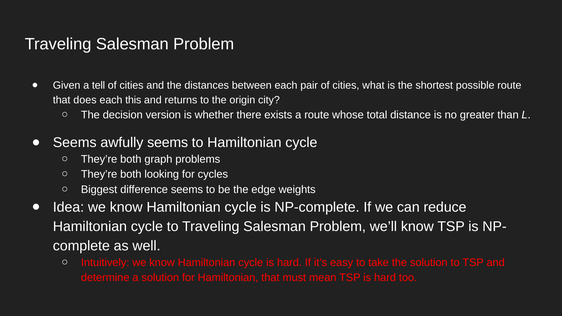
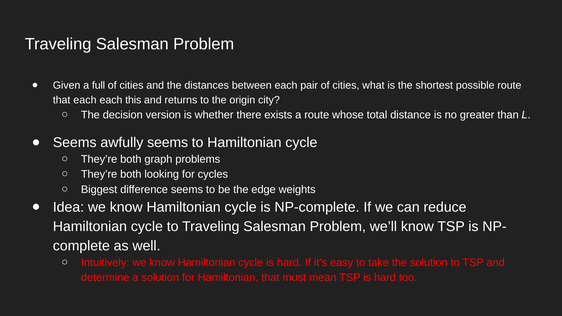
tell: tell -> full
that does: does -> each
